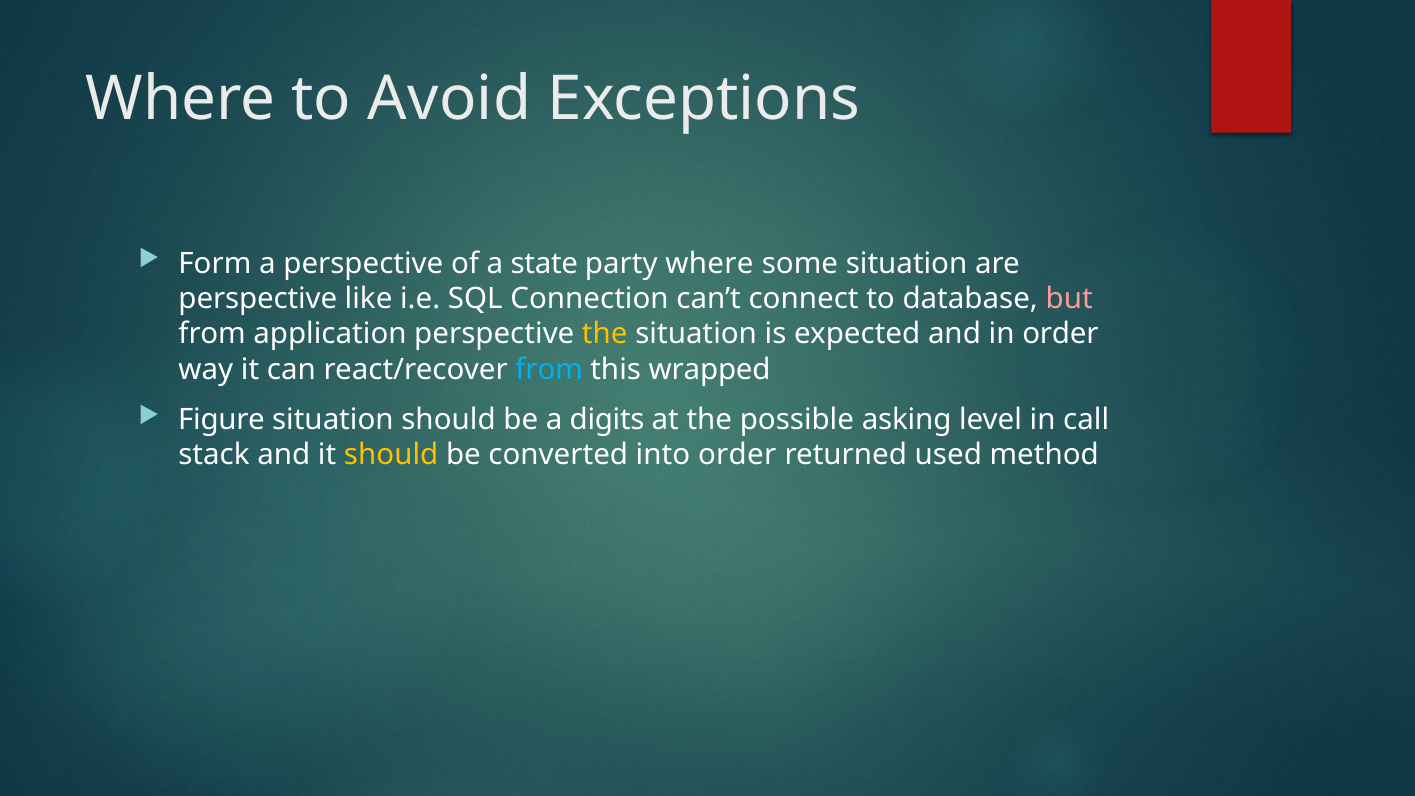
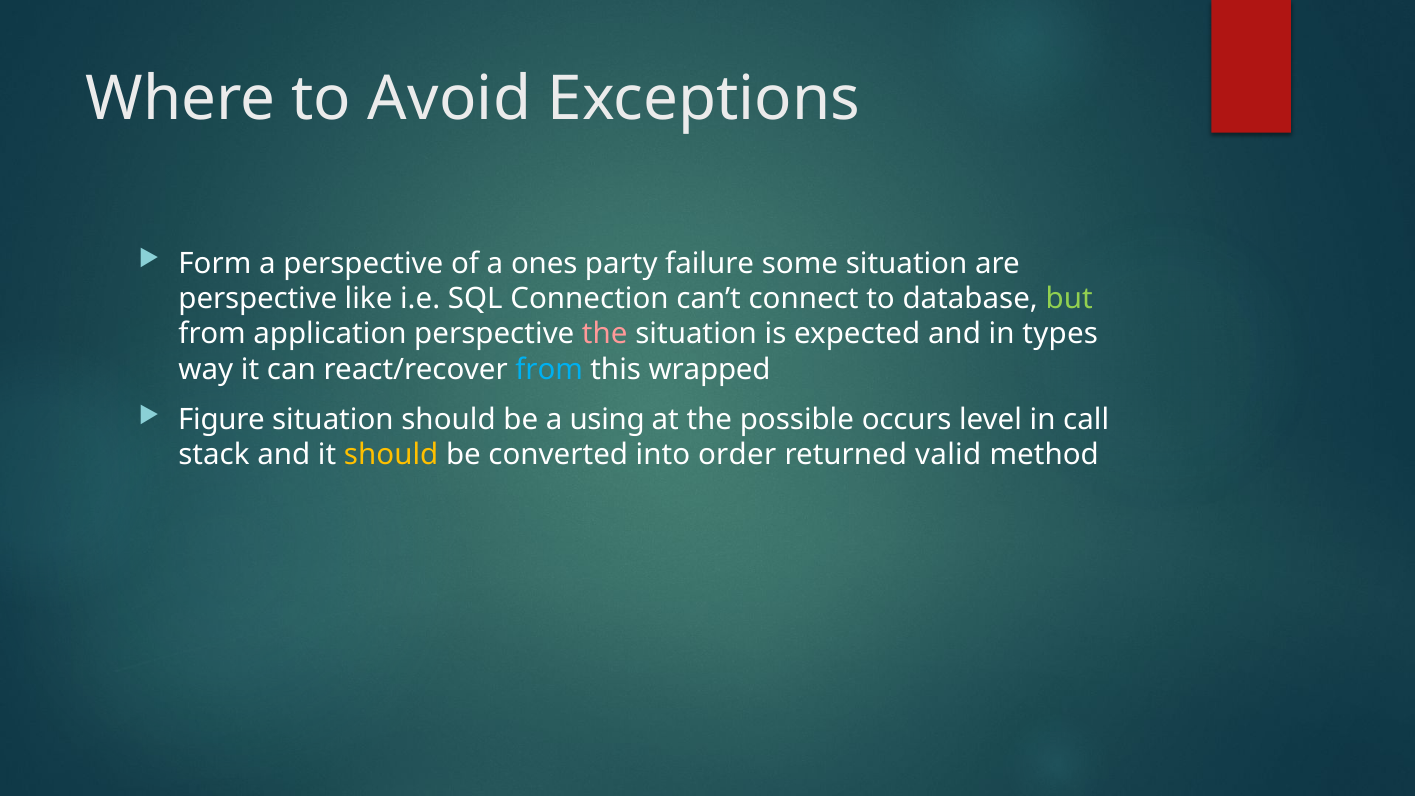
state: state -> ones
party where: where -> failure
but colour: pink -> light green
the at (605, 334) colour: yellow -> pink
in order: order -> types
digits: digits -> using
asking: asking -> occurs
used: used -> valid
